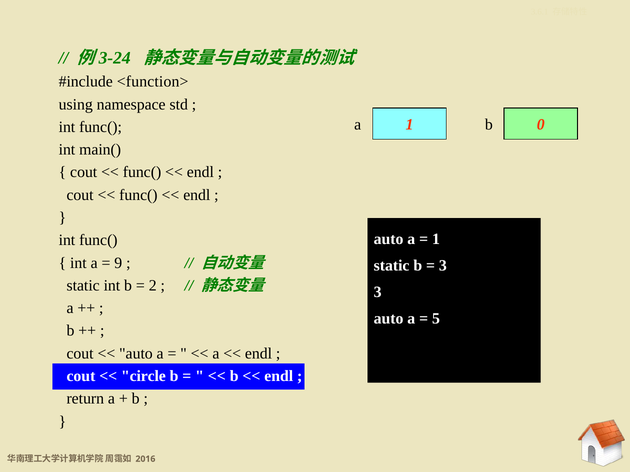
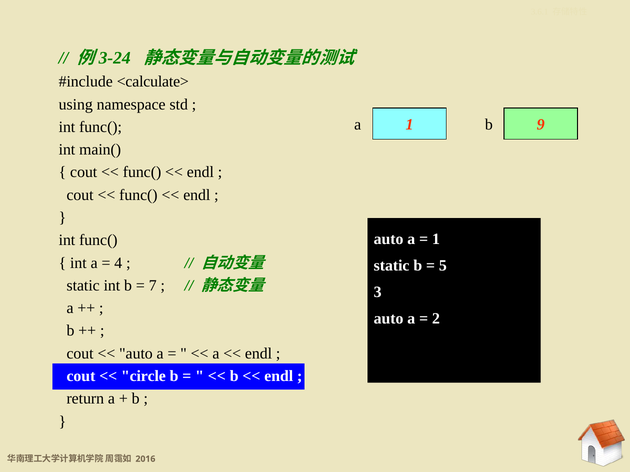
<function>: <function> -> <calculate>
0: 0 -> 9
9 at (118, 263): 9 -> 4
3 at (443, 266): 3 -> 5
2: 2 -> 7
5: 5 -> 2
